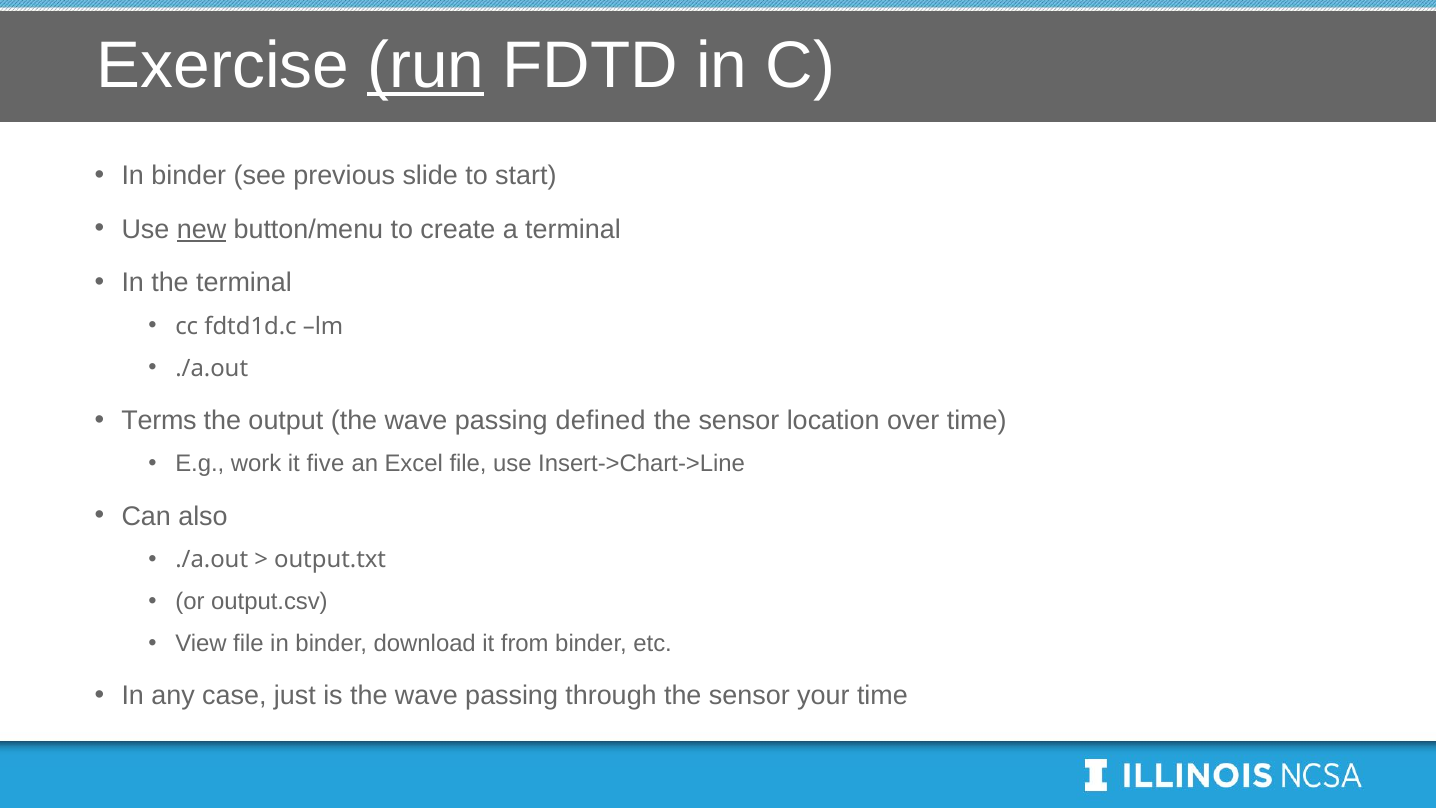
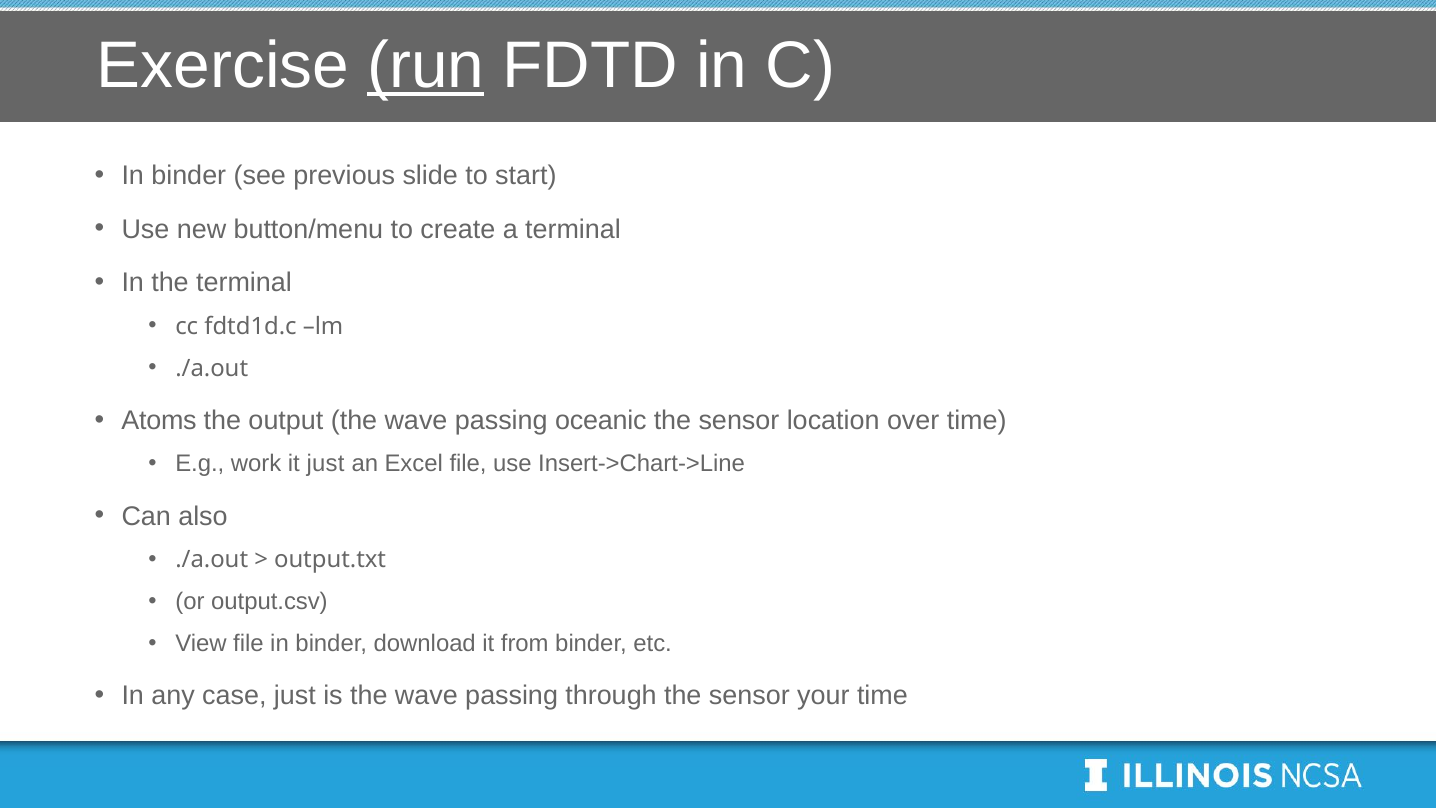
new underline: present -> none
Terms: Terms -> Atoms
defined: defined -> oceanic
it five: five -> just
